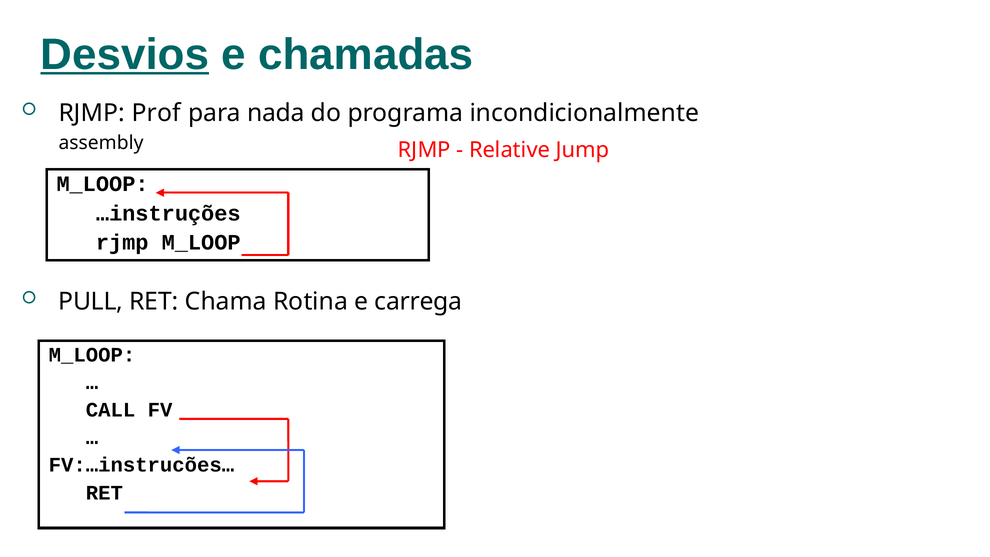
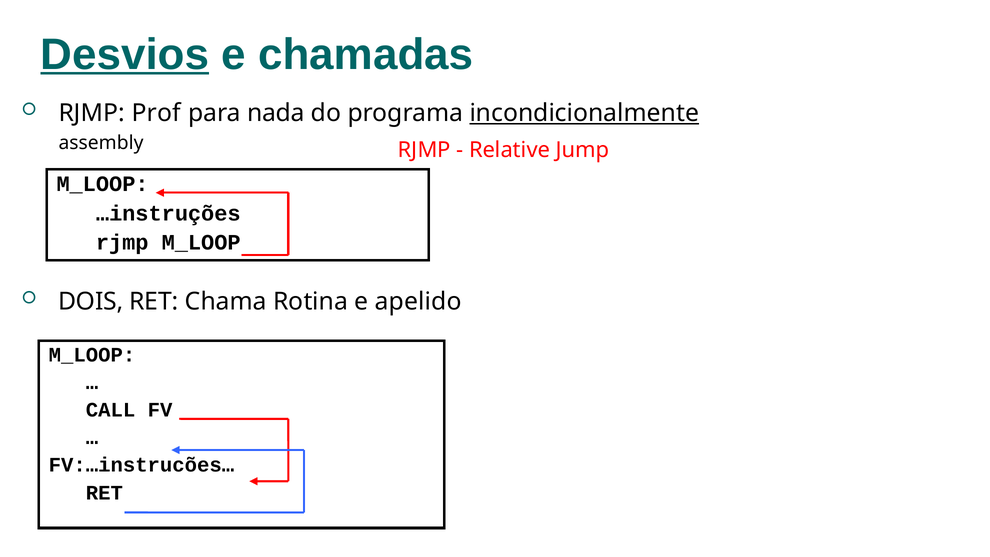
incondicionalmente underline: none -> present
PULL: PULL -> DOIS
carrega: carrega -> apelido
